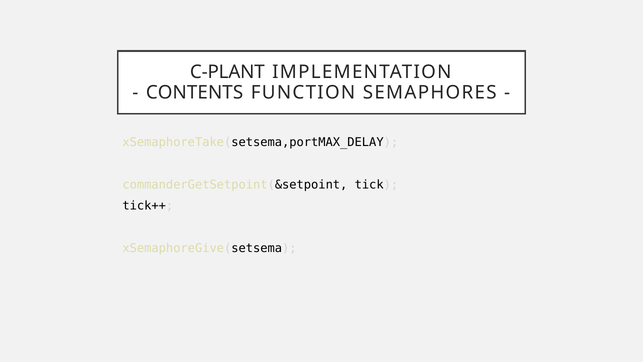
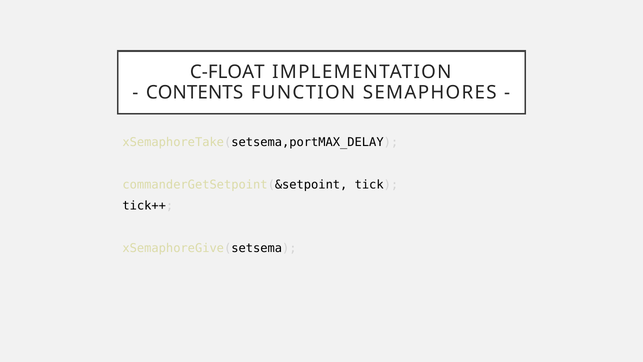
C-PLANT: C-PLANT -> C-FLOAT
